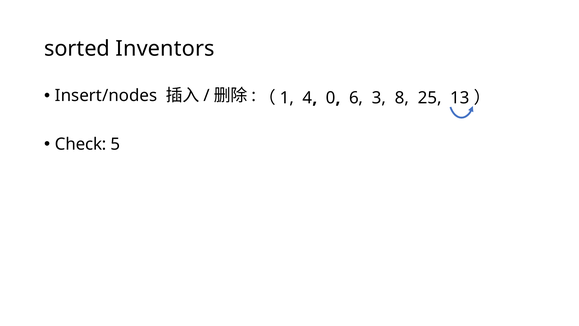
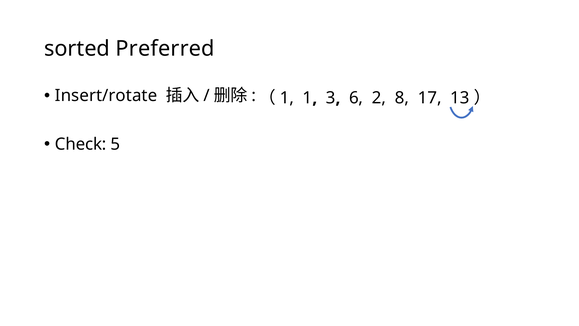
Inventors: Inventors -> Preferred
Insert/nodes: Insert/nodes -> Insert/rotate
4 at (307, 98): 4 -> 1
0: 0 -> 3
3: 3 -> 2
25: 25 -> 17
